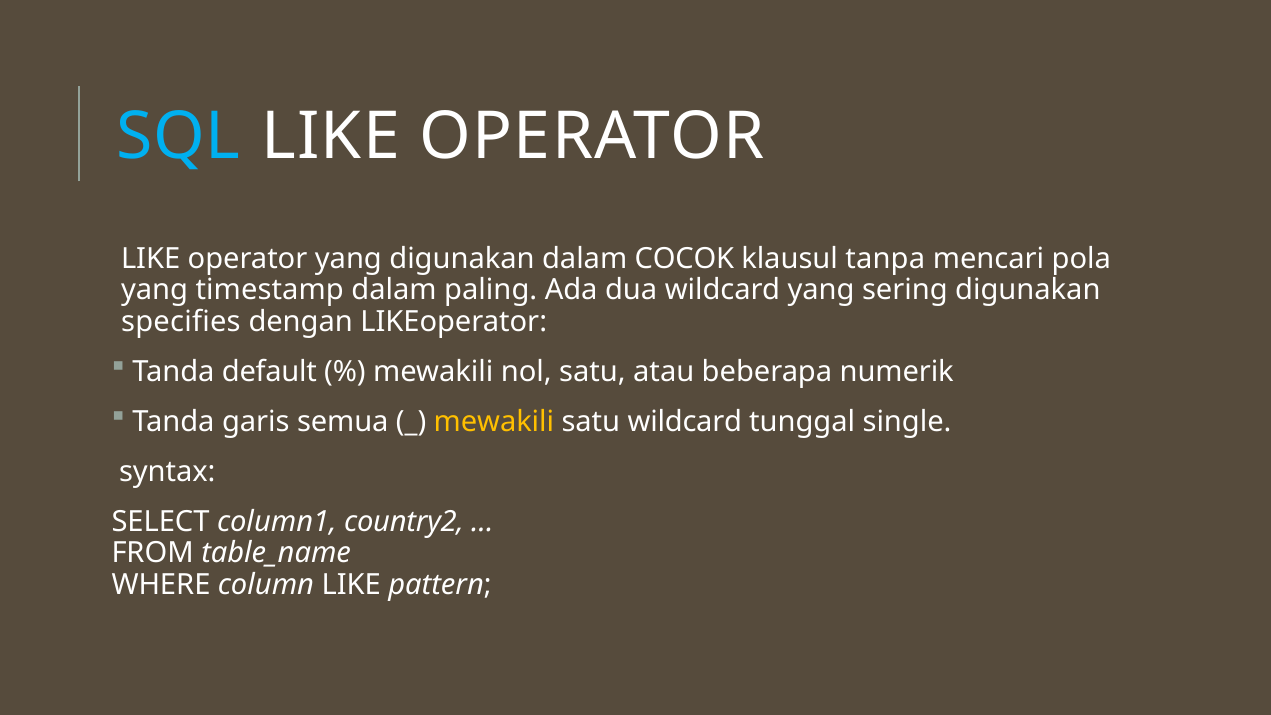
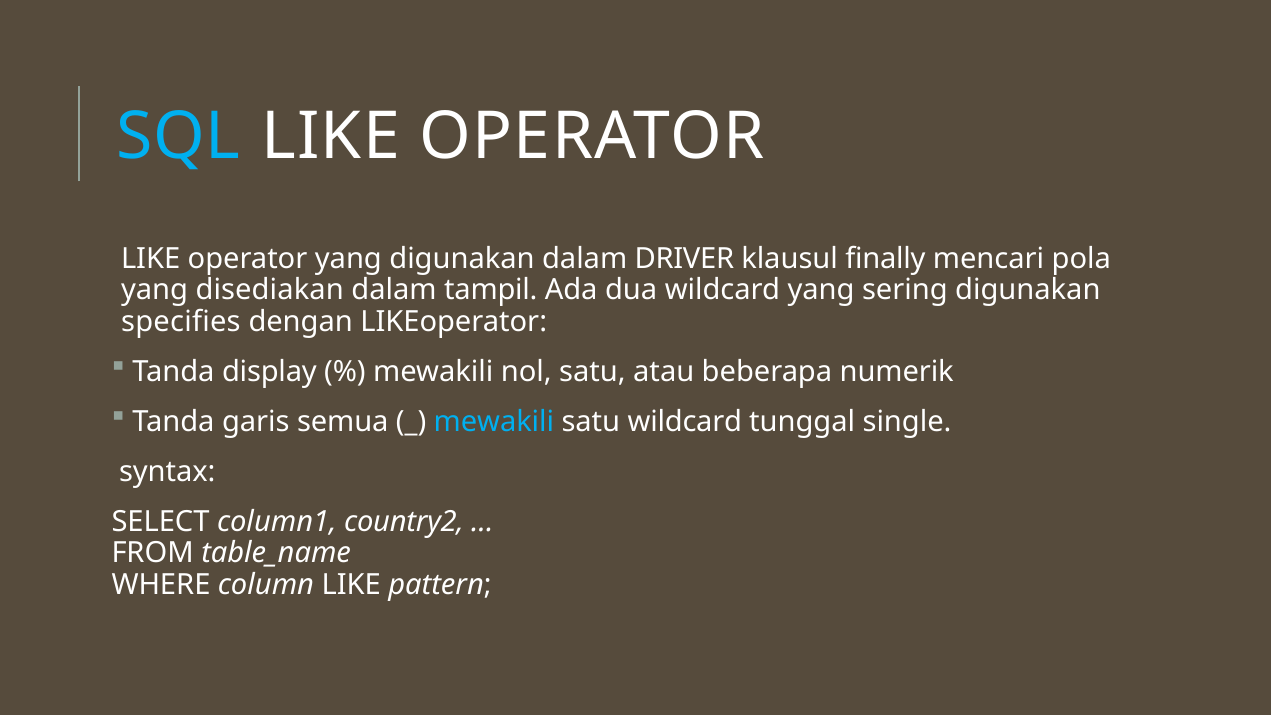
COCOK: COCOK -> DRIVER
tanpa: tanpa -> finally
timestamp: timestamp -> disediakan
paling: paling -> tampil
default: default -> display
mewakili at (494, 421) colour: yellow -> light blue
